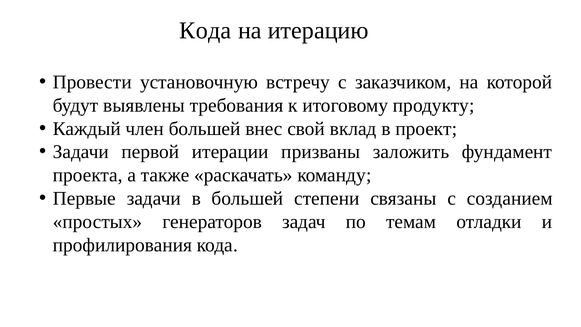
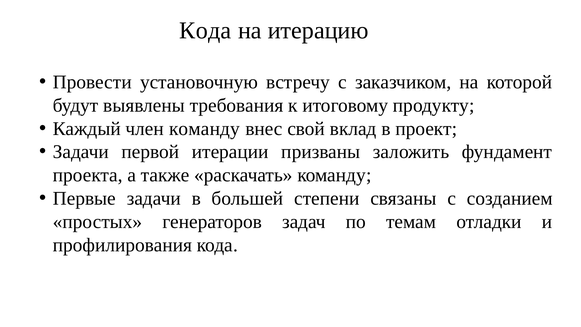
член большей: большей -> команду
